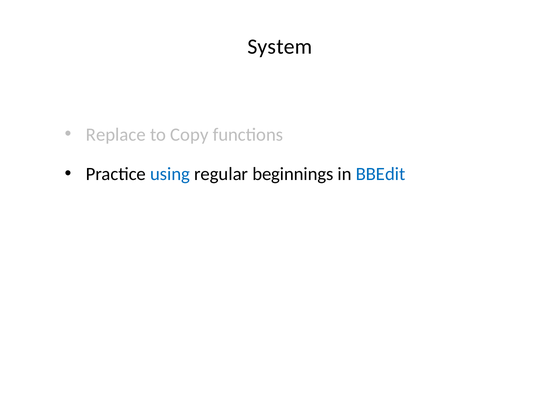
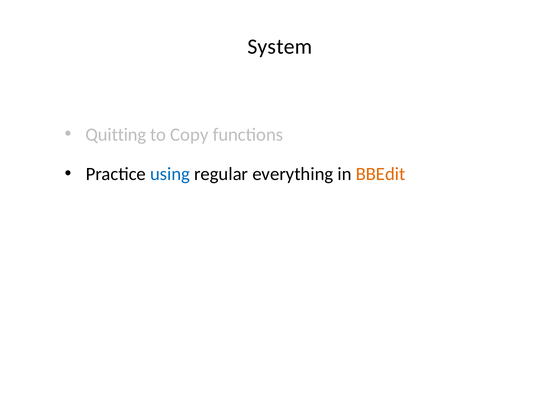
Replace: Replace -> Quitting
beginnings: beginnings -> everything
BBEdit colour: blue -> orange
